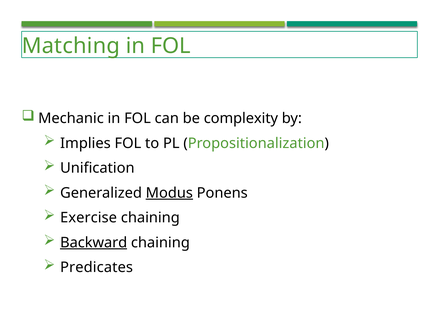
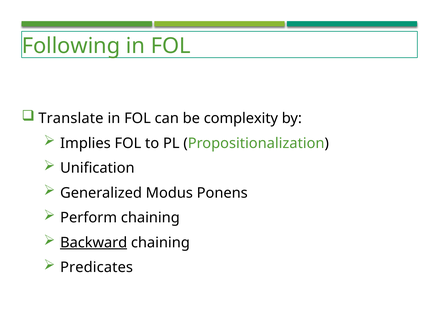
Matching: Matching -> Following
Mechanic: Mechanic -> Translate
Modus underline: present -> none
Exercise: Exercise -> Perform
